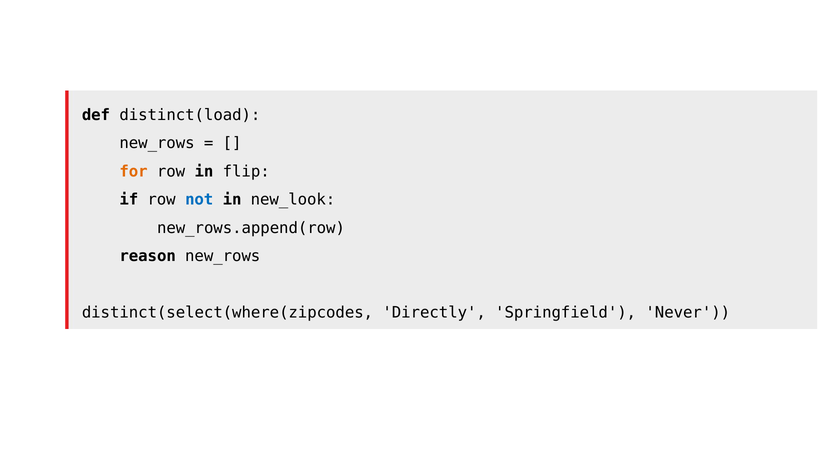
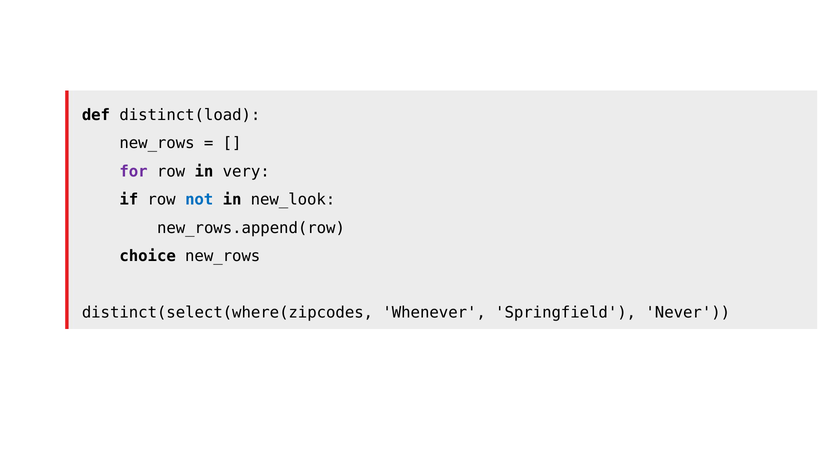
for colour: orange -> purple
flip: flip -> very
reason: reason -> choice
Directly: Directly -> Whenever
